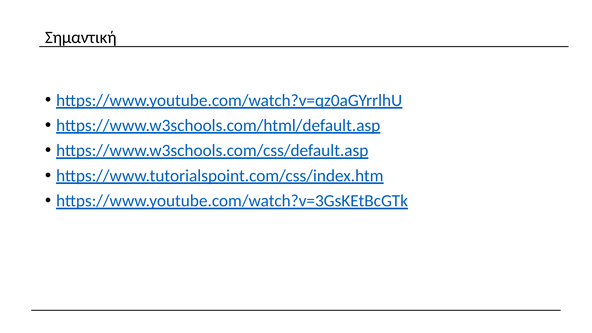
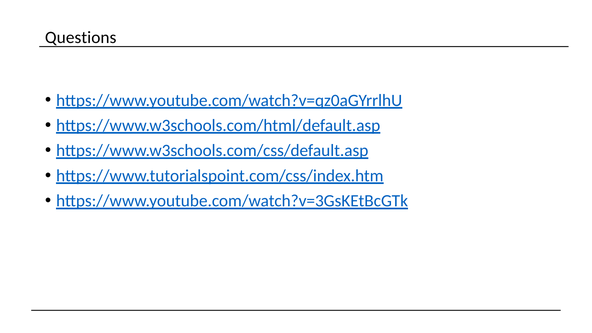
Σημαντική: Σημαντική -> Questions
